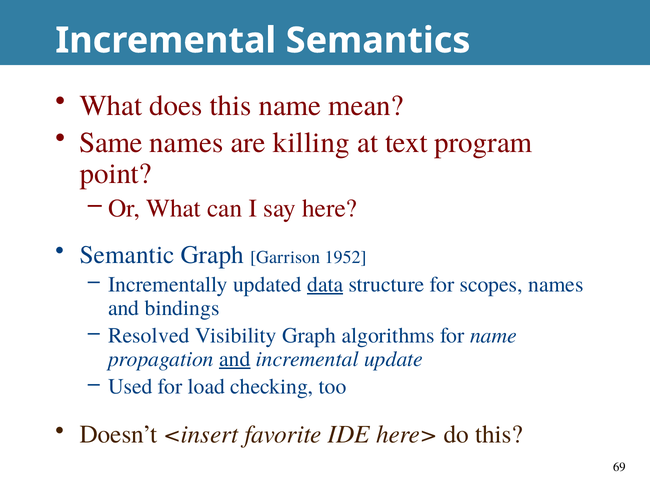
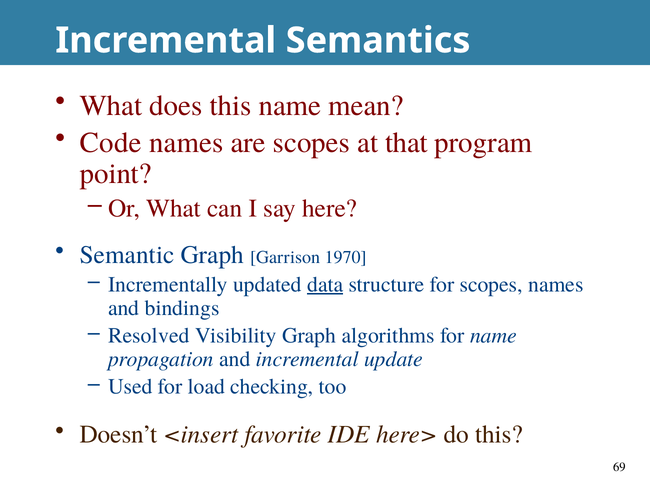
Same: Same -> Code
are killing: killing -> scopes
text: text -> that
1952: 1952 -> 1970
and at (235, 359) underline: present -> none
